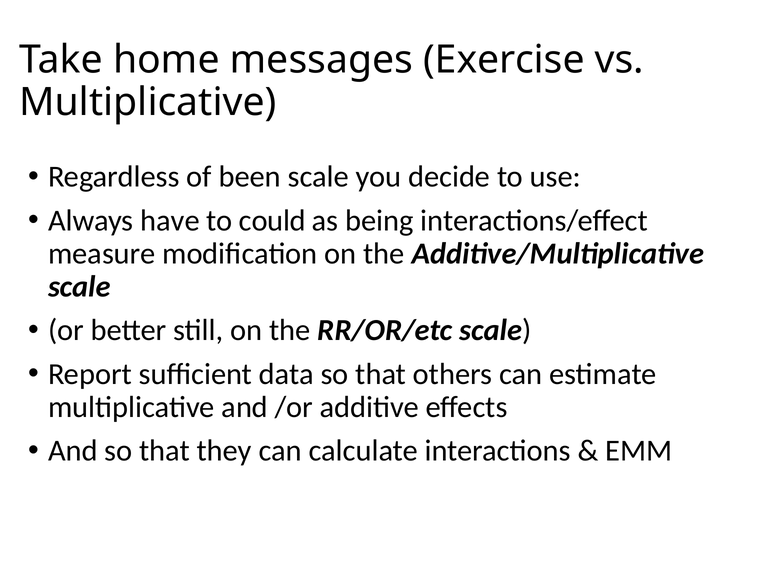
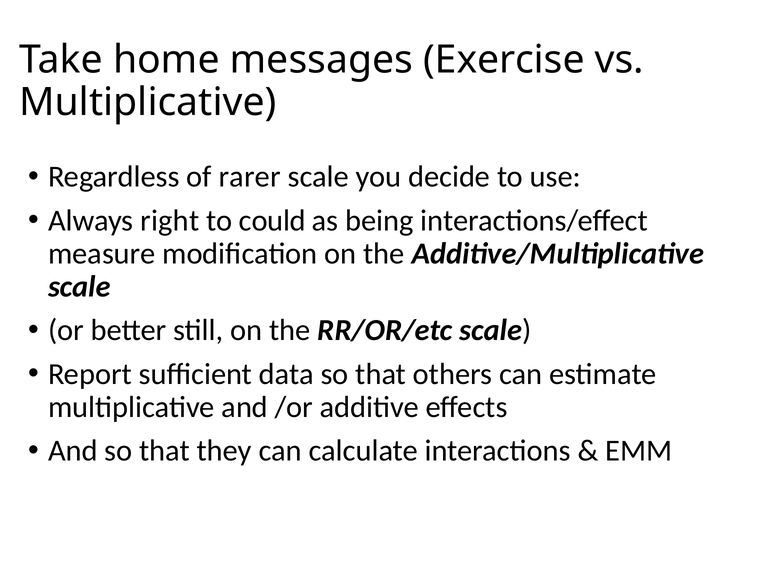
been: been -> rarer
have: have -> right
